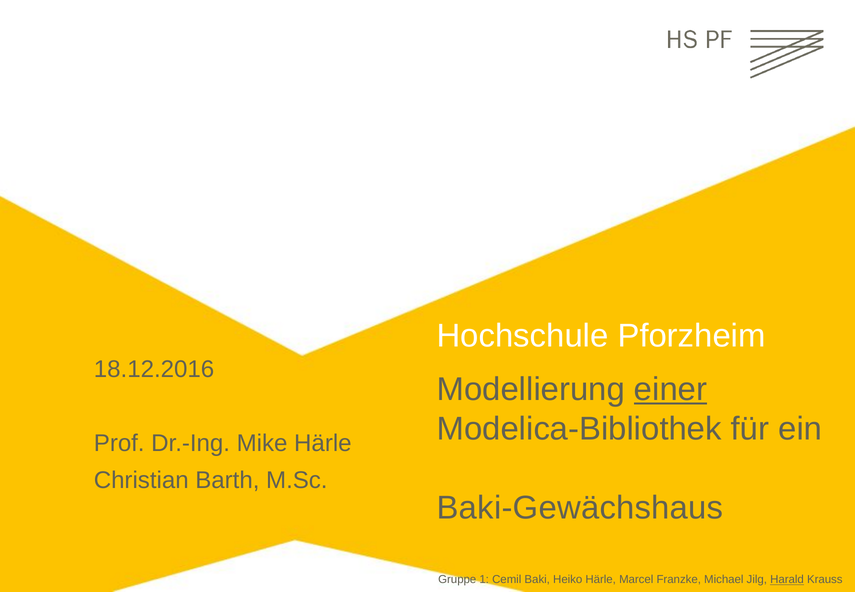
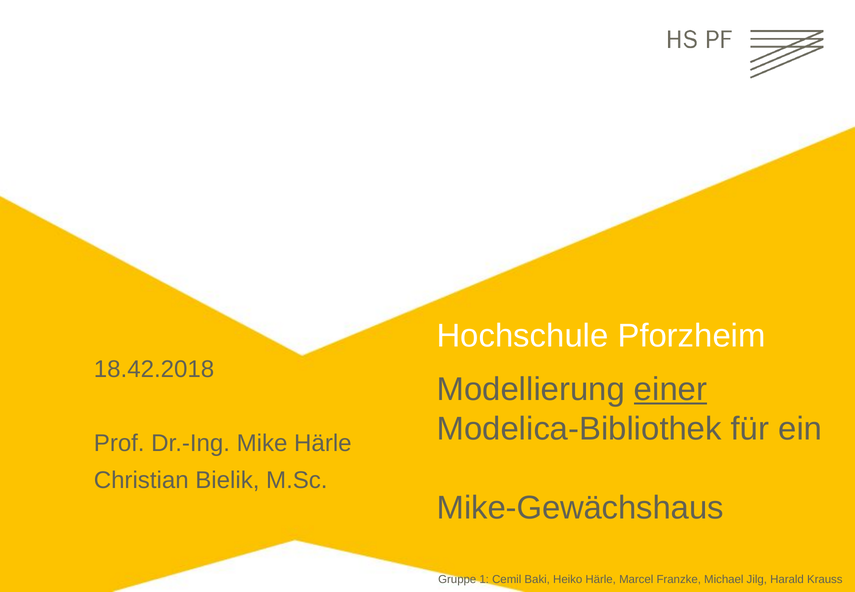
18.12.2016: 18.12.2016 -> 18.42.2018
Barth: Barth -> Bielik
Baki-Gewächshaus: Baki-Gewächshaus -> Mike-Gewächshaus
Harald underline: present -> none
